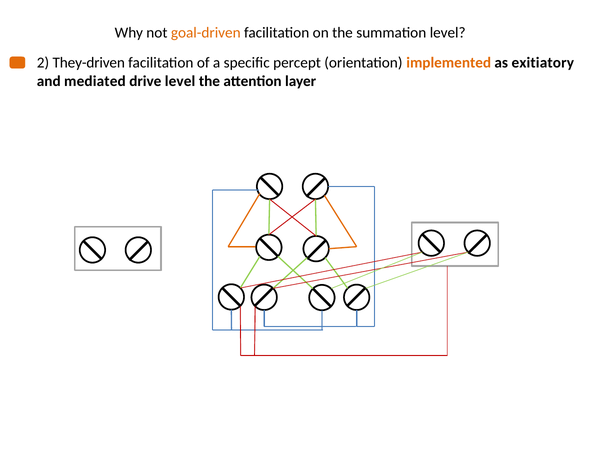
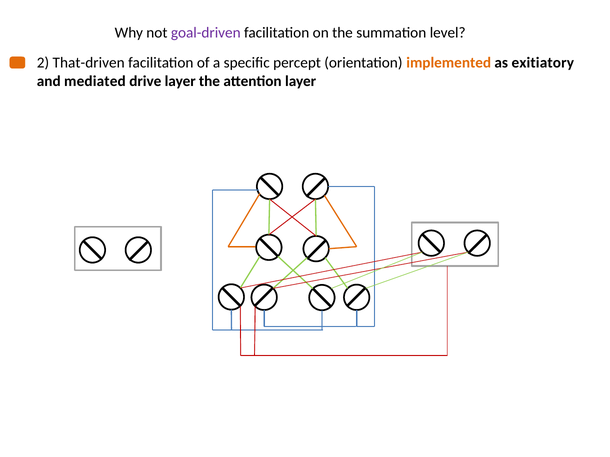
goal-driven colour: orange -> purple
They-driven: They-driven -> That-driven
drive level: level -> layer
